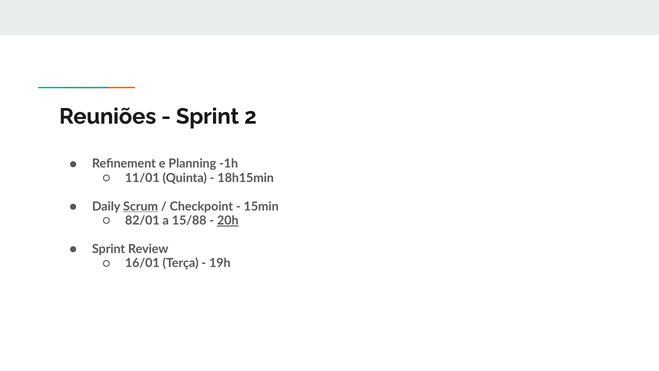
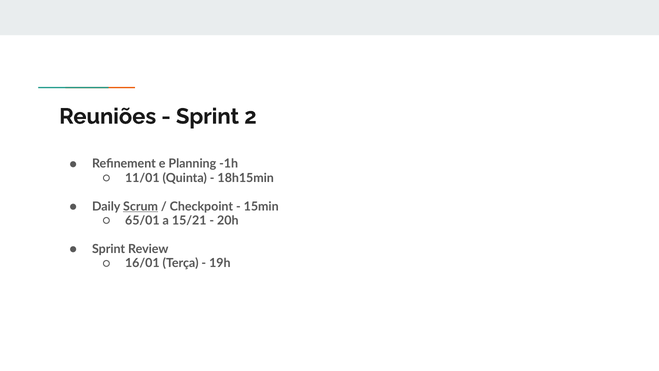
82/01: 82/01 -> 65/01
15/88: 15/88 -> 15/21
20h underline: present -> none
